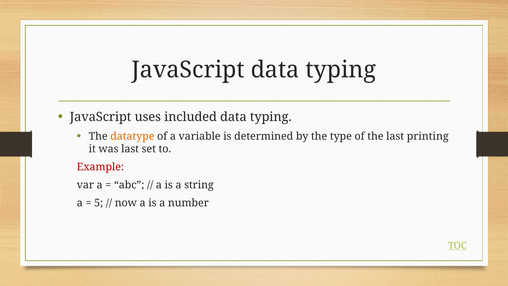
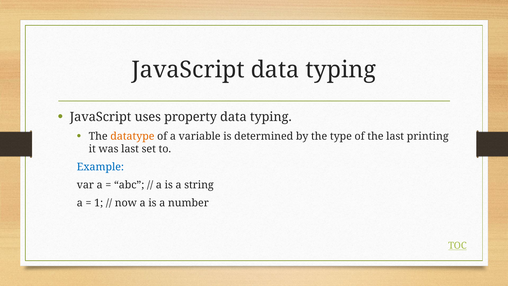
included: included -> property
Example colour: red -> blue
5: 5 -> 1
